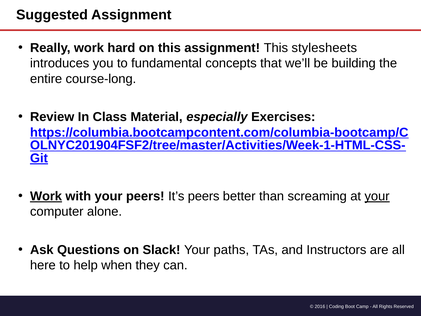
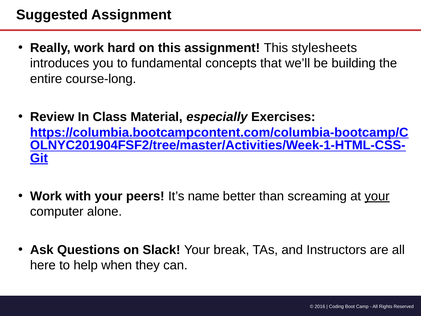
Work at (46, 196) underline: present -> none
It’s peers: peers -> name
paths: paths -> break
